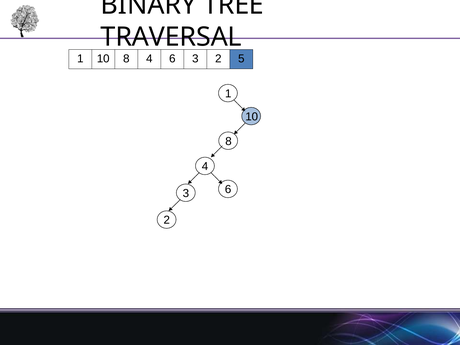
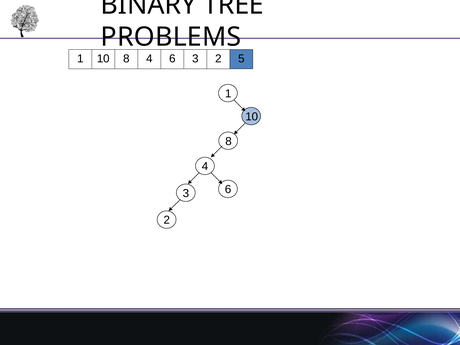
TRAVERSAL: TRAVERSAL -> PROBLEMS
